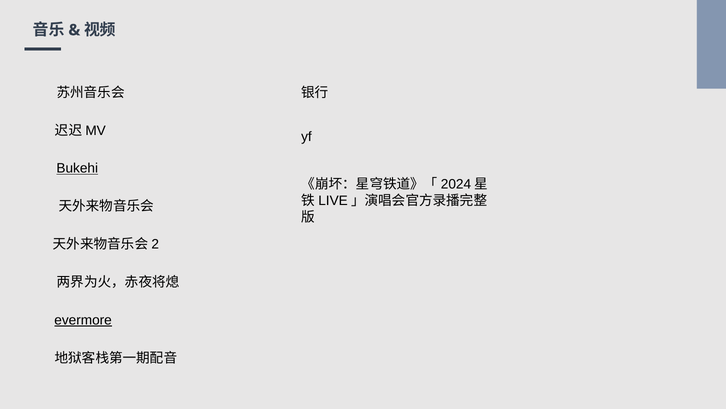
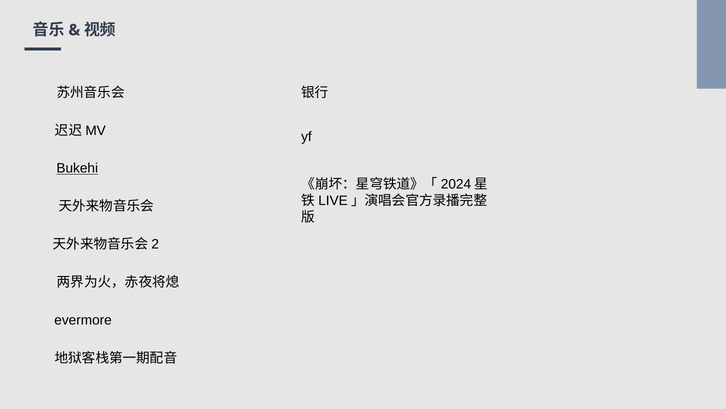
evermore underline: present -> none
